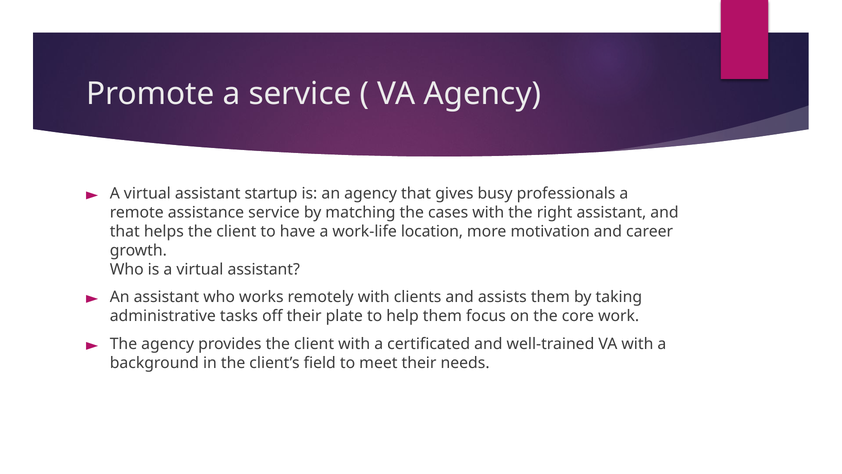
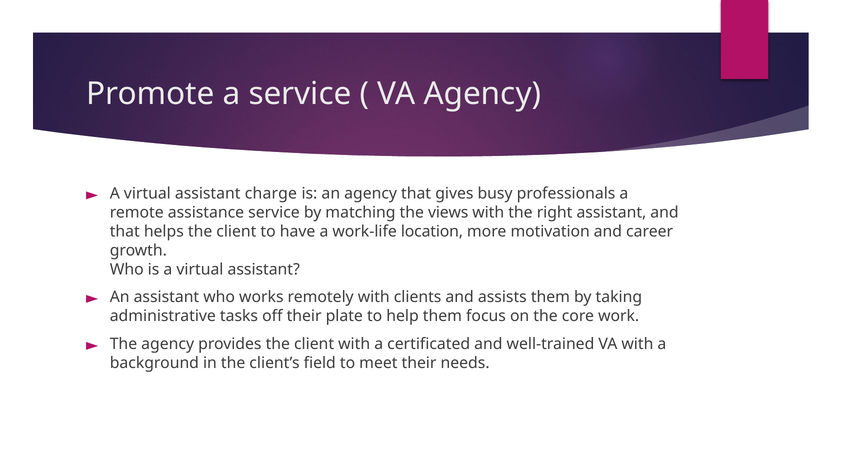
startup: startup -> charge
cases: cases -> views
